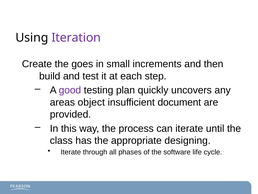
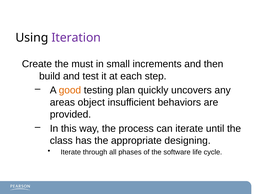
goes: goes -> must
good colour: purple -> orange
document: document -> behaviors
